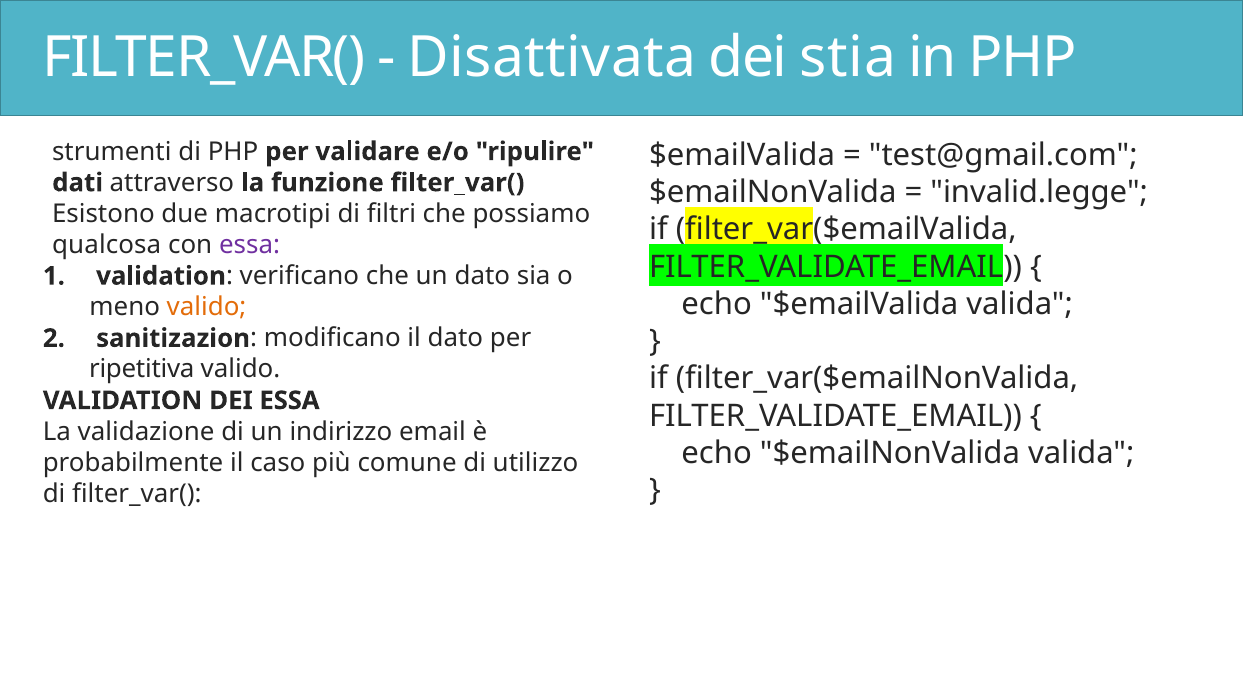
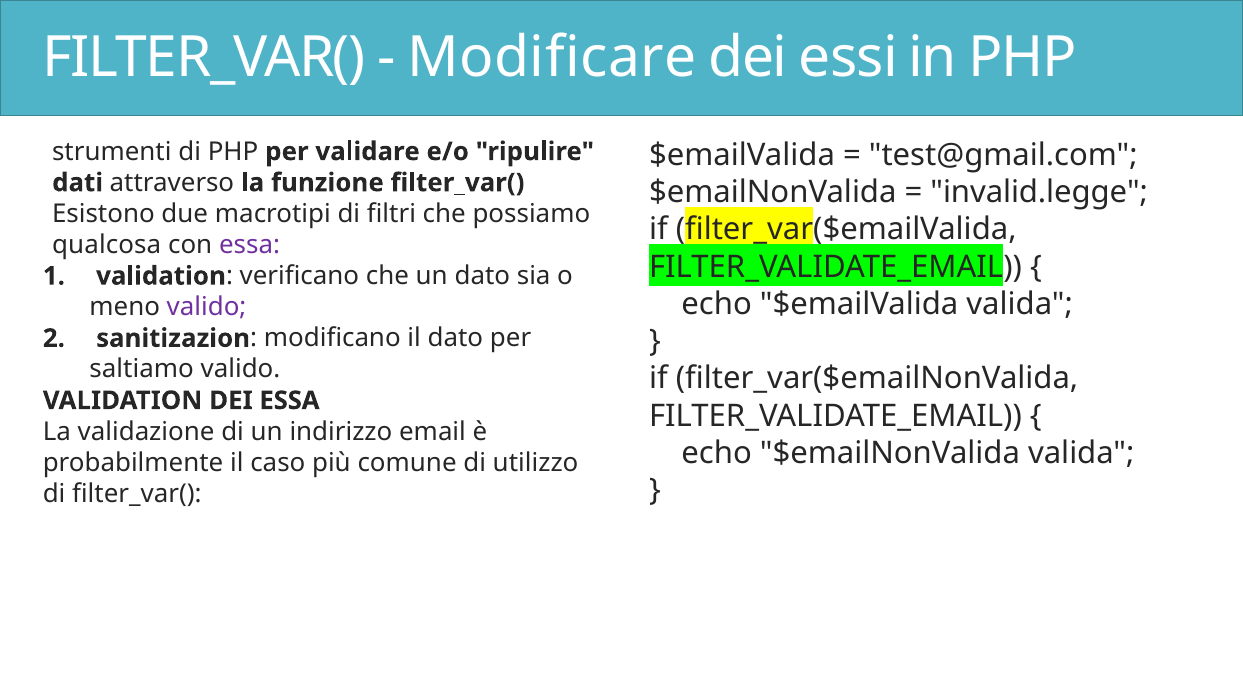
Disattivata: Disattivata -> Modificare
stia: stia -> essi
valido at (207, 307) colour: orange -> purple
ripetitiva: ripetitiva -> saltiamo
